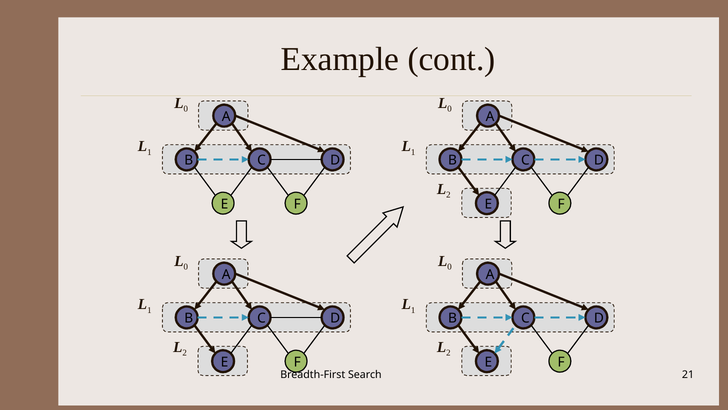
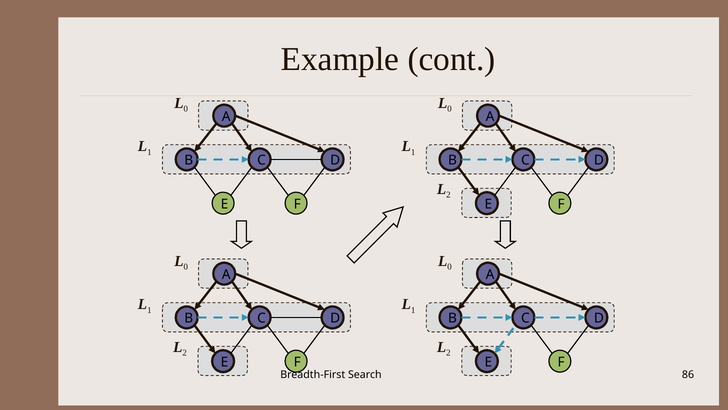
21: 21 -> 86
